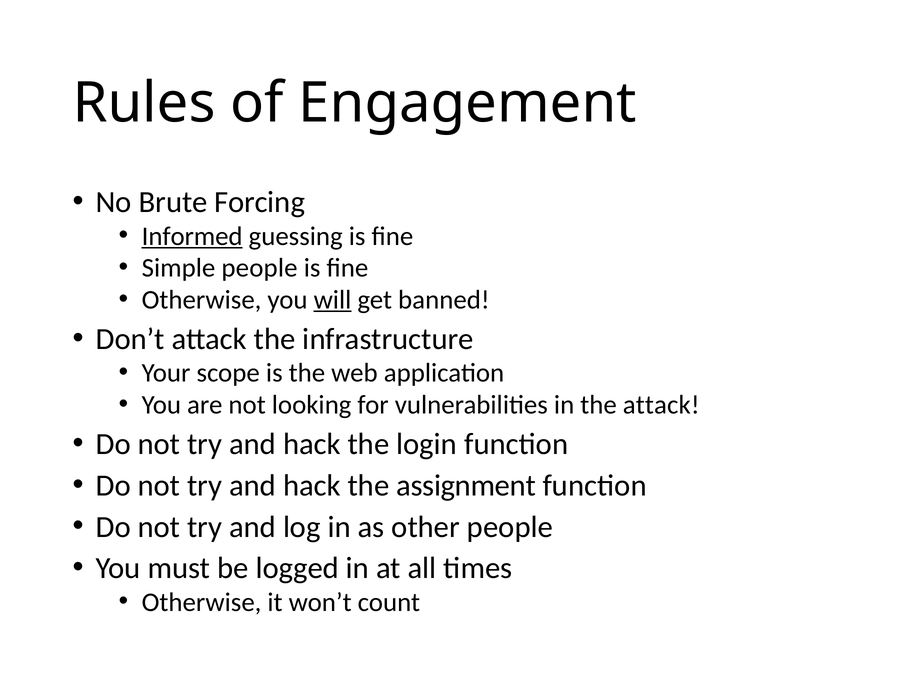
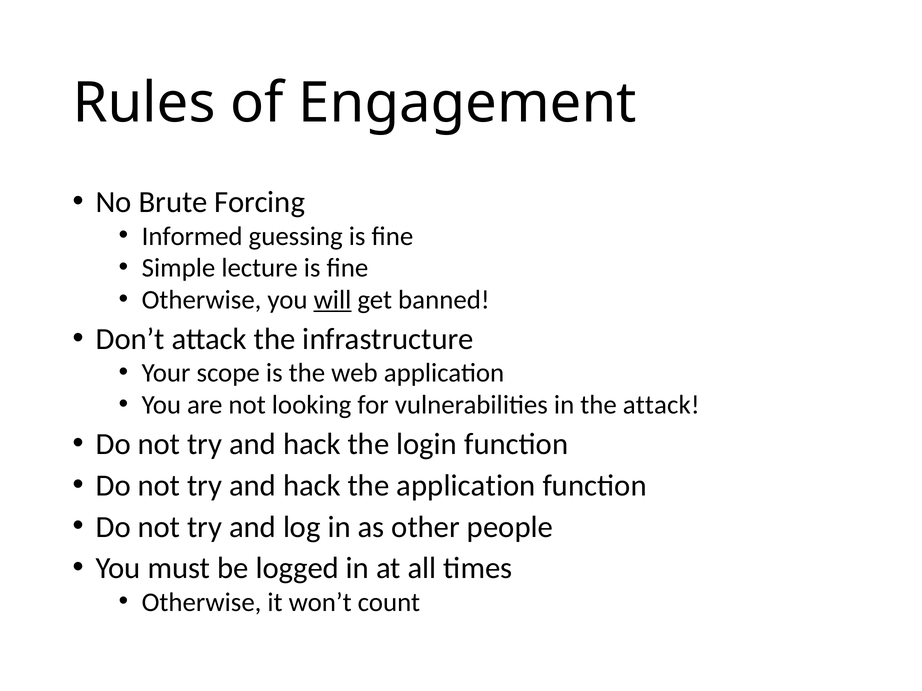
Informed underline: present -> none
Simple people: people -> lecture
the assignment: assignment -> application
